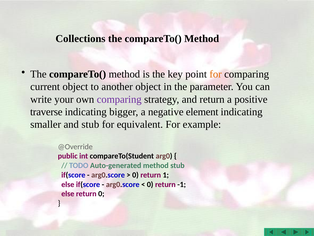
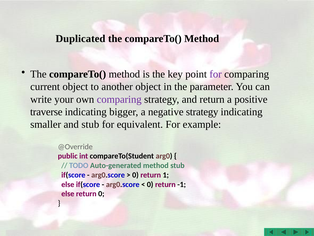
Collections: Collections -> Duplicated
for at (216, 74) colour: orange -> purple
negative element: element -> strategy
